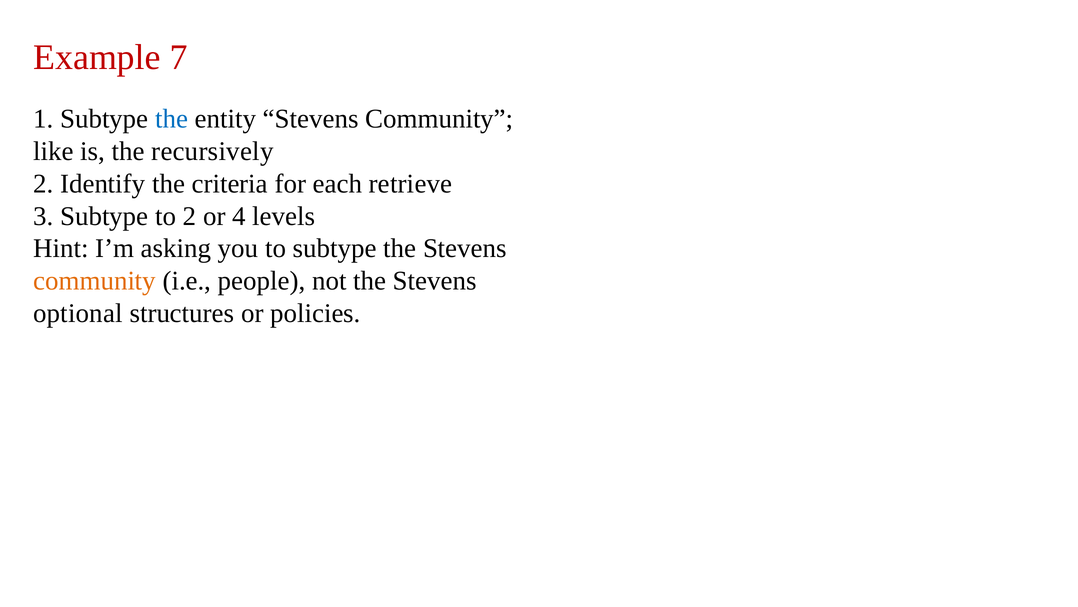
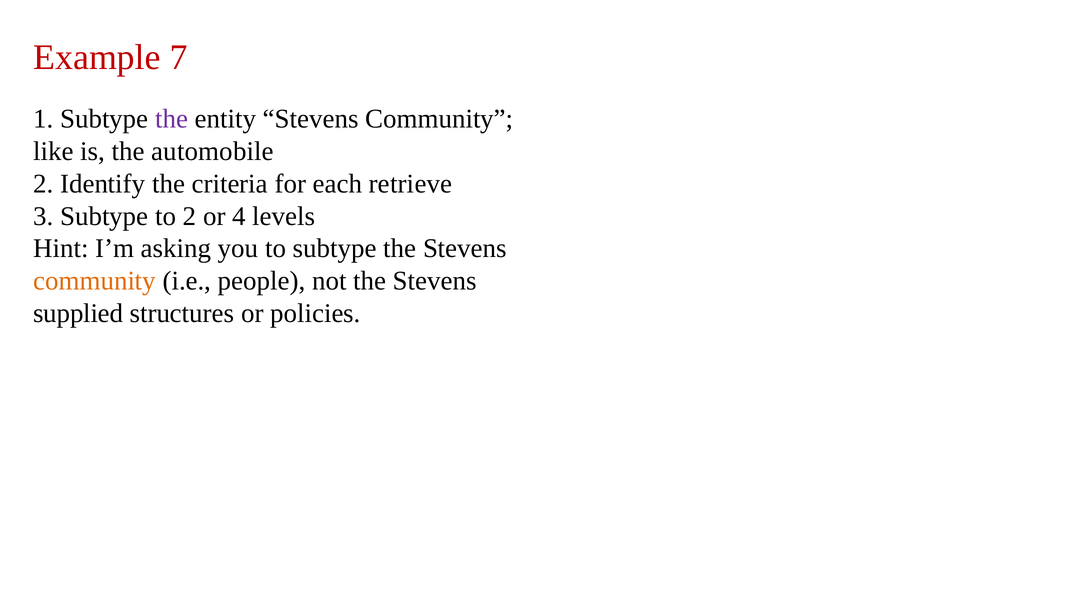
the at (172, 119) colour: blue -> purple
recursively: recursively -> automobile
optional: optional -> supplied
